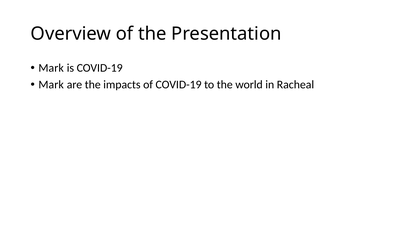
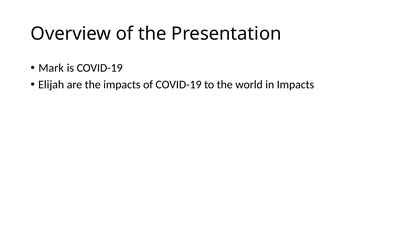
Mark at (51, 85): Mark -> Elijah
in Racheal: Racheal -> Impacts
